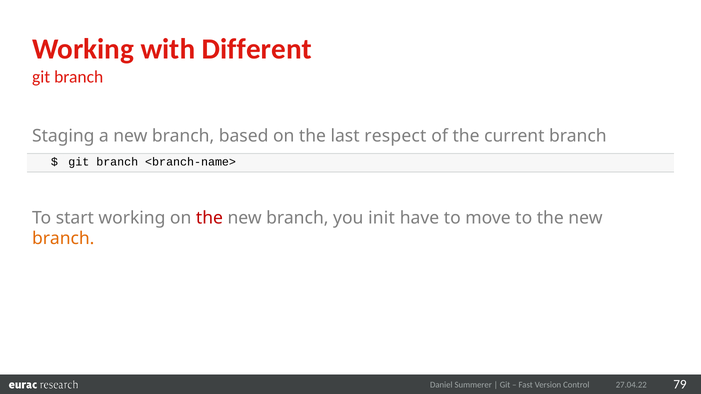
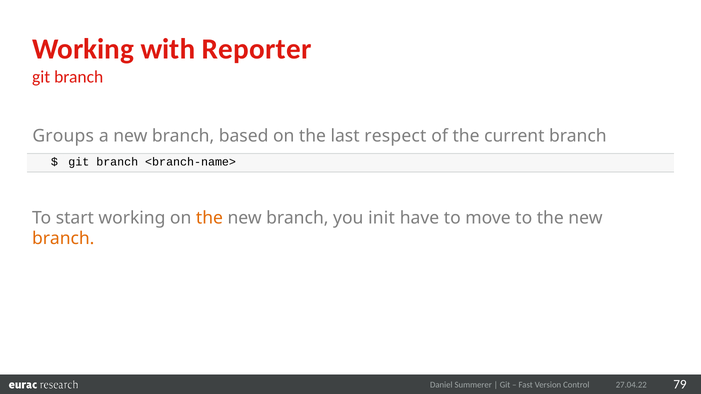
Different: Different -> Reporter
Staging: Staging -> Groups
the at (209, 218) colour: red -> orange
